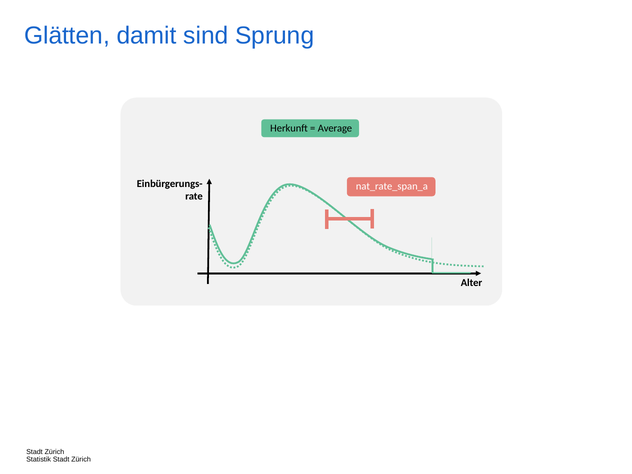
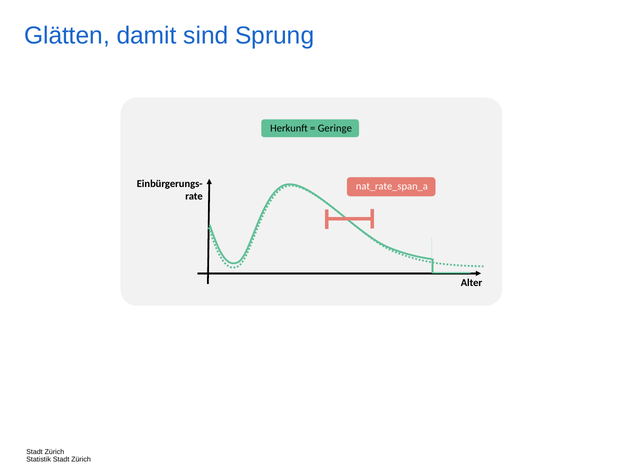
Average: Average -> Geringe
